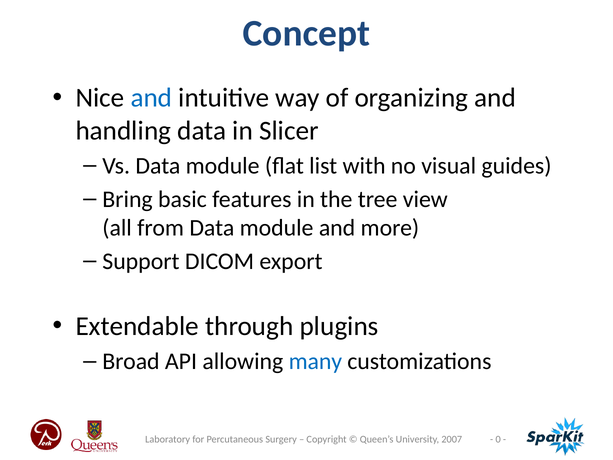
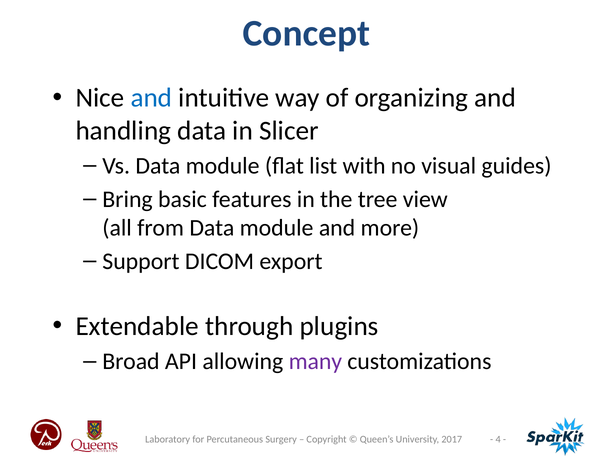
many colour: blue -> purple
0: 0 -> 4
2007: 2007 -> 2017
